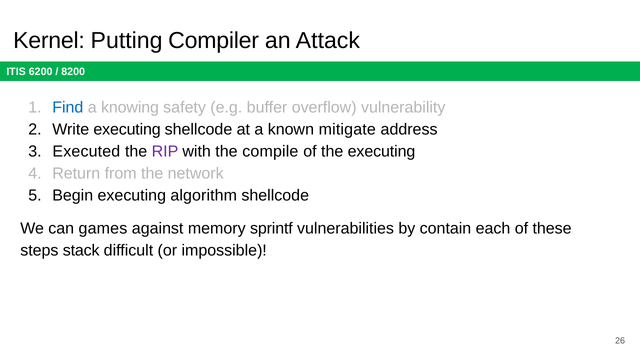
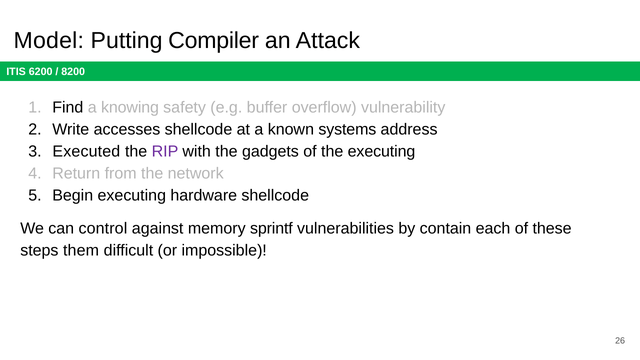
Kernel: Kernel -> Model
Find colour: blue -> black
Write executing: executing -> accesses
mitigate: mitigate -> systems
compile: compile -> gadgets
algorithm: algorithm -> hardware
games: games -> control
stack: stack -> them
